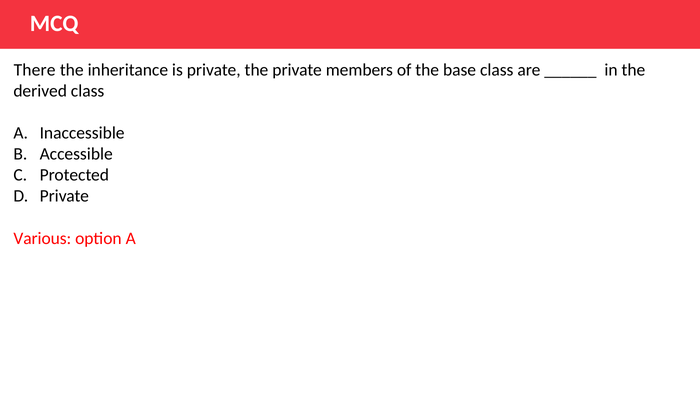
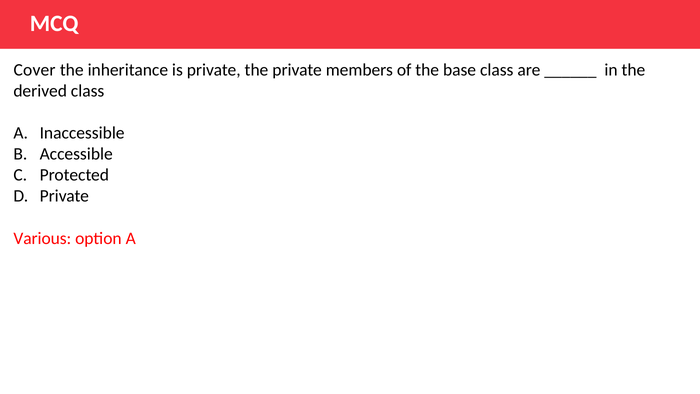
There: There -> Cover
